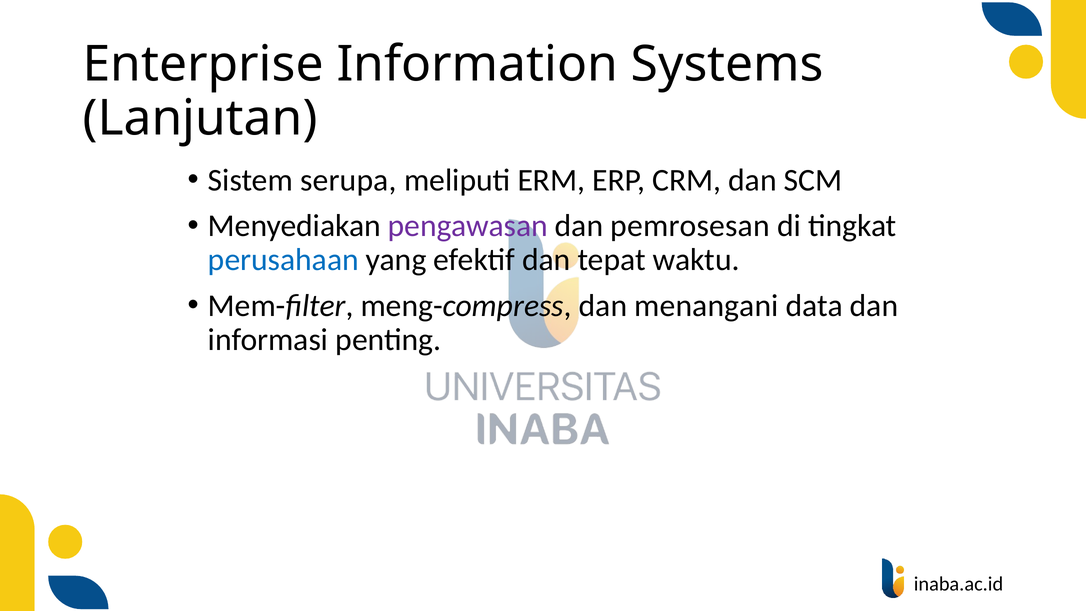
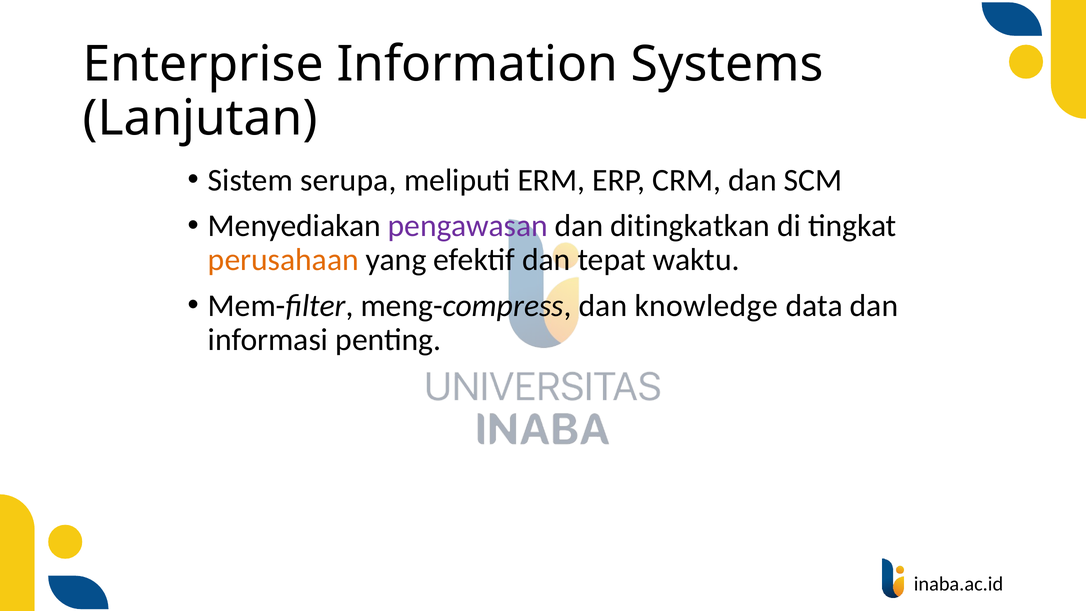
pemrosesan: pemrosesan -> ditingkatkan
perusahaan colour: blue -> orange
menangani: menangani -> knowledge
